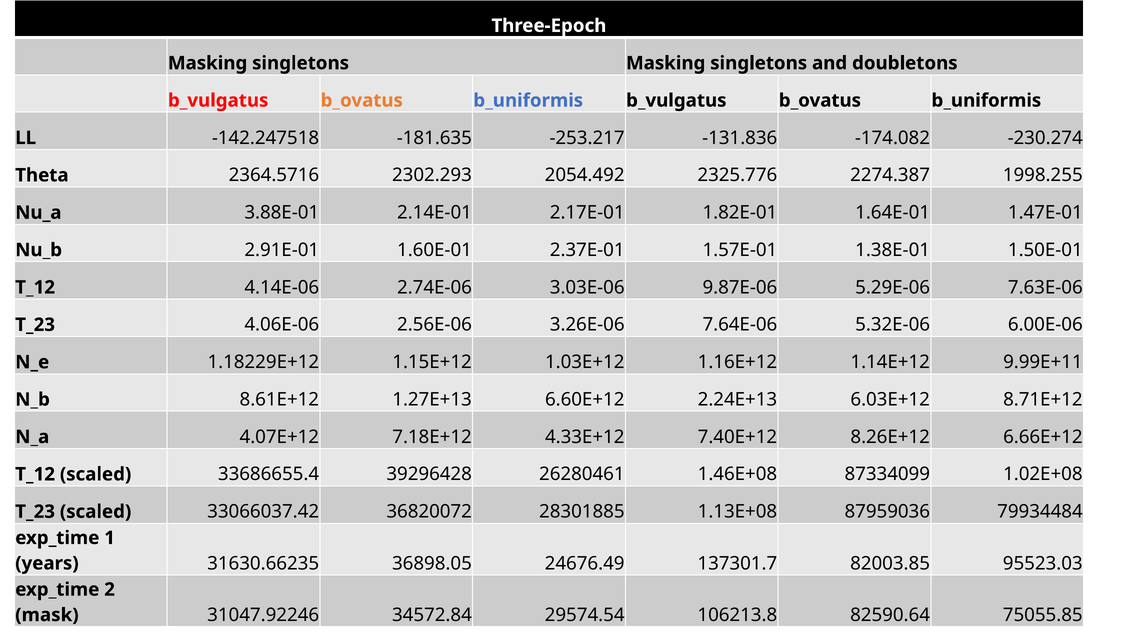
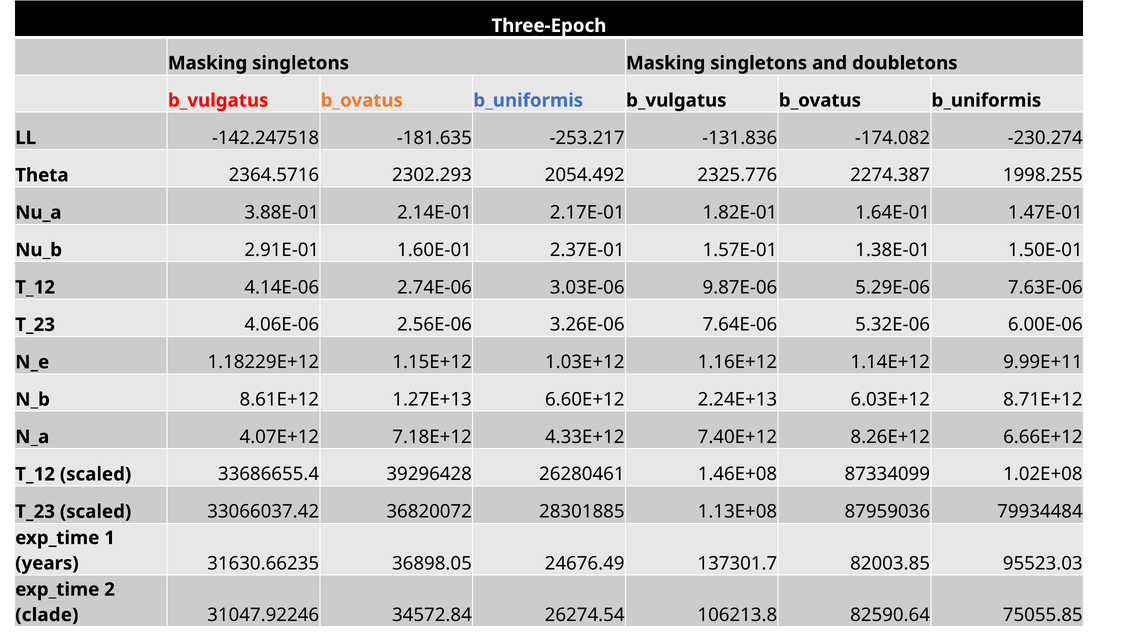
mask: mask -> clade
29574.54: 29574.54 -> 26274.54
